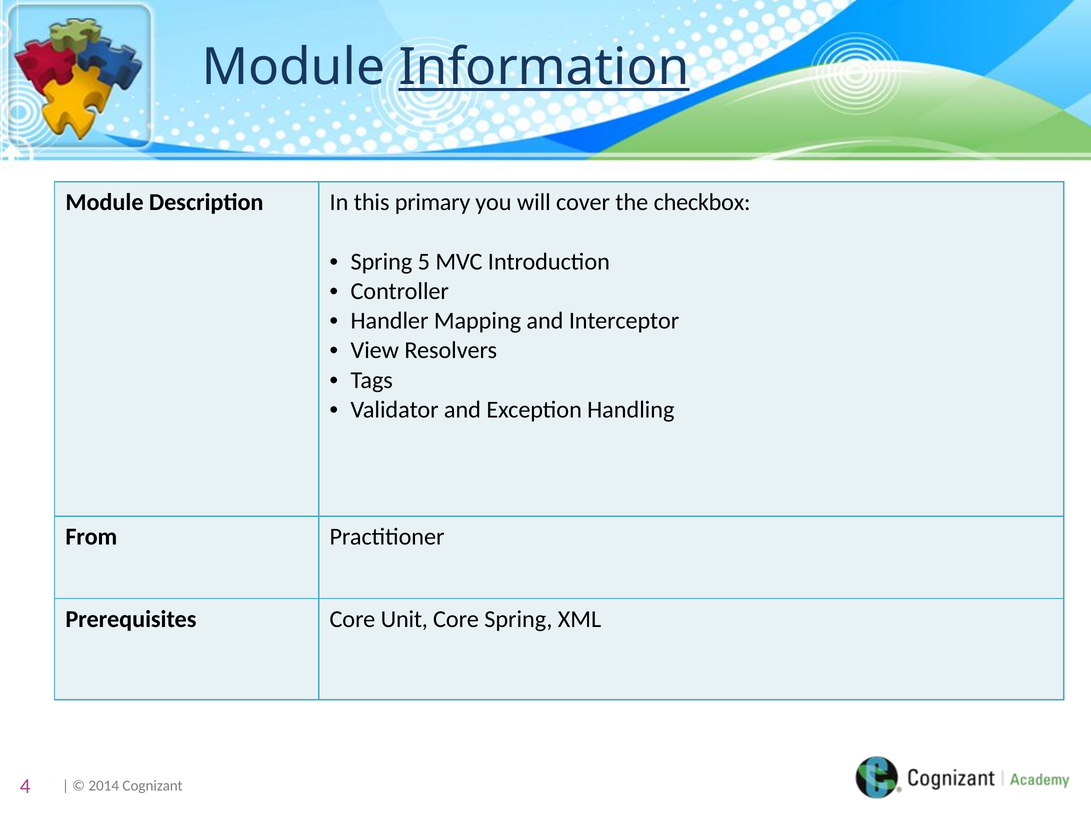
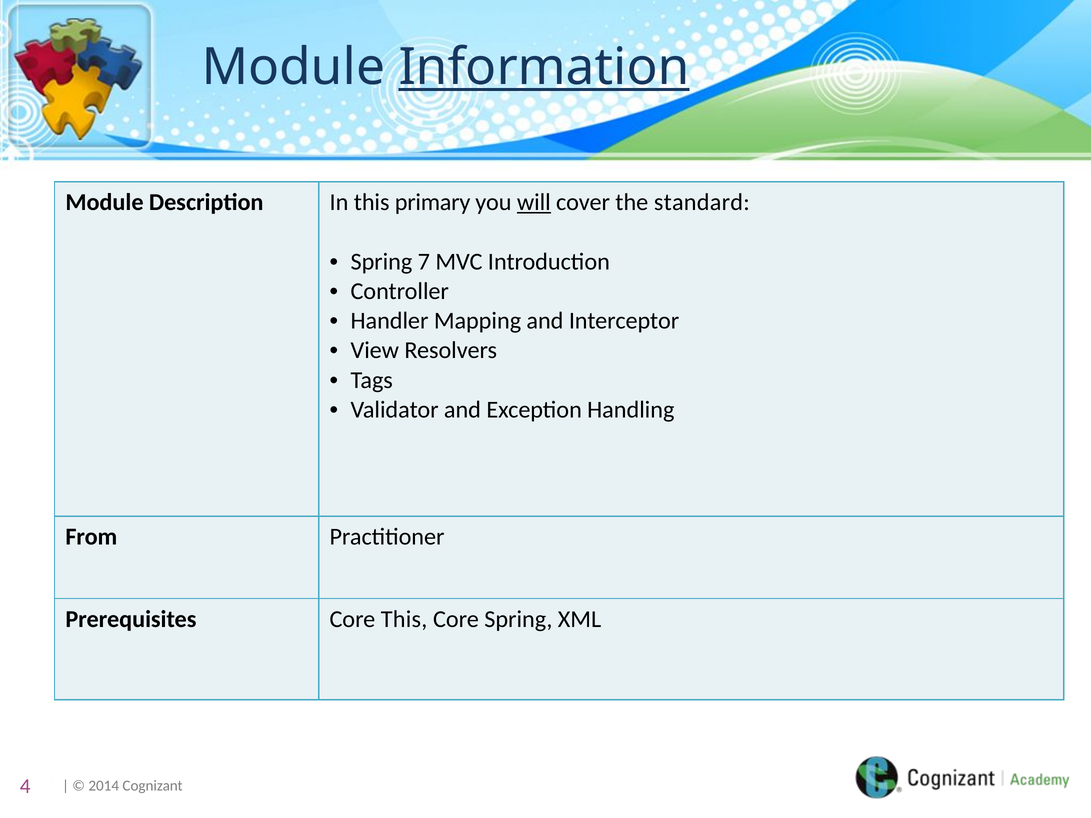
will underline: none -> present
checkbox: checkbox -> standard
5: 5 -> 7
Core Unit: Unit -> This
